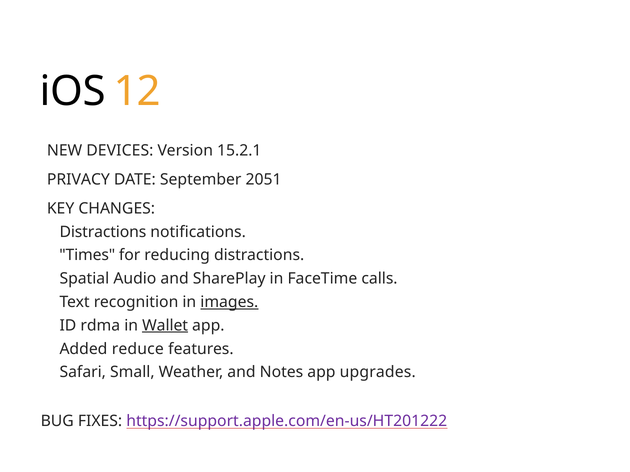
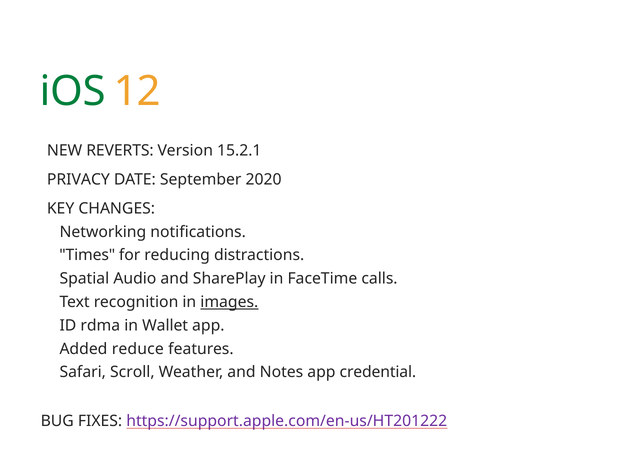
iOS colour: black -> green
DEVICES: DEVICES -> REVERTS
2051: 2051 -> 2020
Distractions at (103, 232): Distractions -> Networking
Wallet underline: present -> none
Small: Small -> Scroll
upgrades: upgrades -> credential
